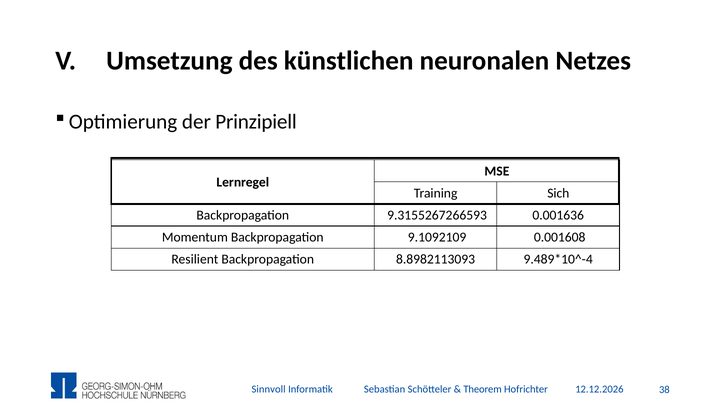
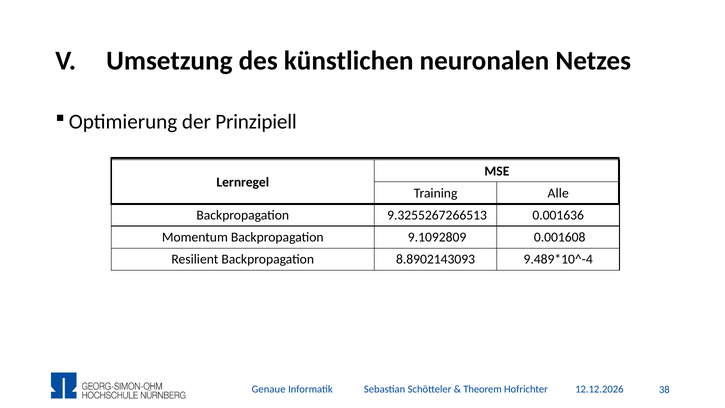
Sich: Sich -> Alle
9.3155267266593: 9.3155267266593 -> 9.3255267266513
9.1092109: 9.1092109 -> 9.1092809
8.8982113093: 8.8982113093 -> 8.8902143093
Sinnvoll: Sinnvoll -> Genaue
